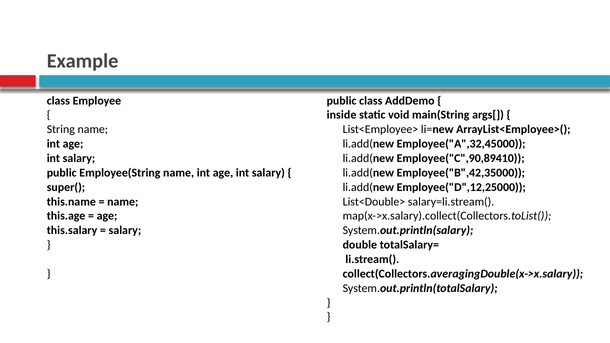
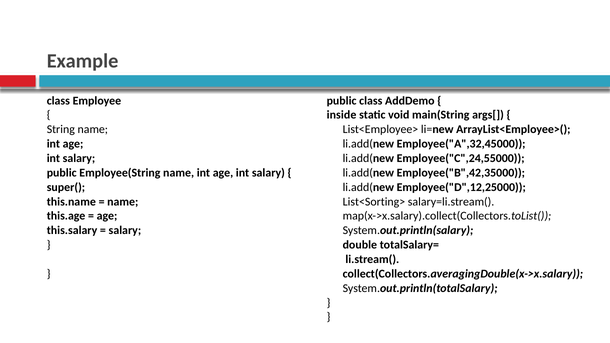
Employee("C",90,89410: Employee("C",90,89410 -> Employee("C",24,55000
List<Double>: List<Double> -> List<Sorting>
